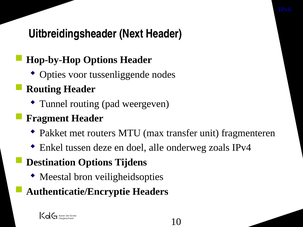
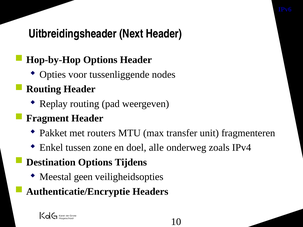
Tunnel: Tunnel -> Replay
deze: deze -> zone
bron: bron -> geen
